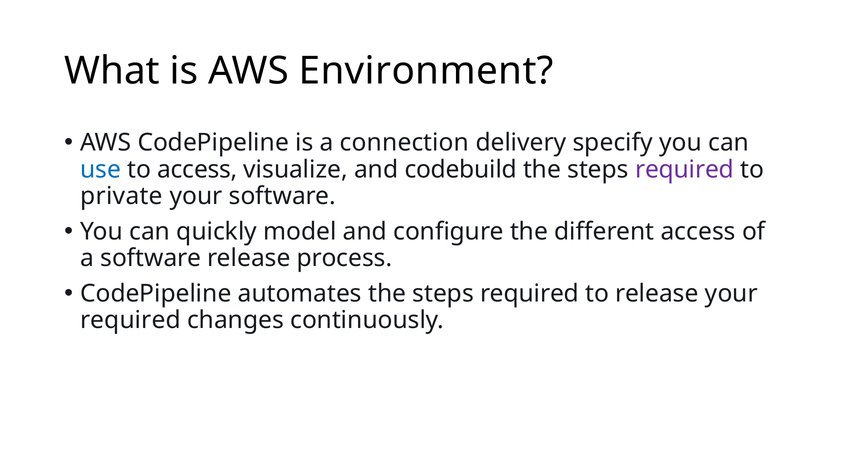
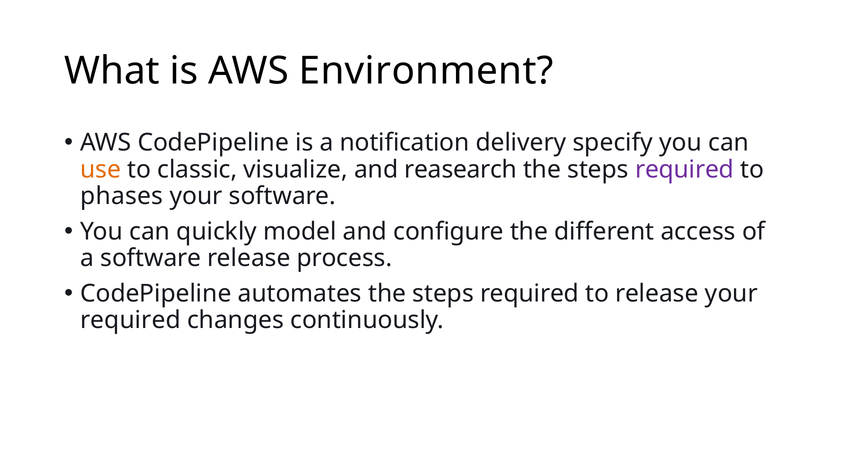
connection: connection -> notification
use colour: blue -> orange
to access: access -> classic
codebuild: codebuild -> reasearch
private: private -> phases
